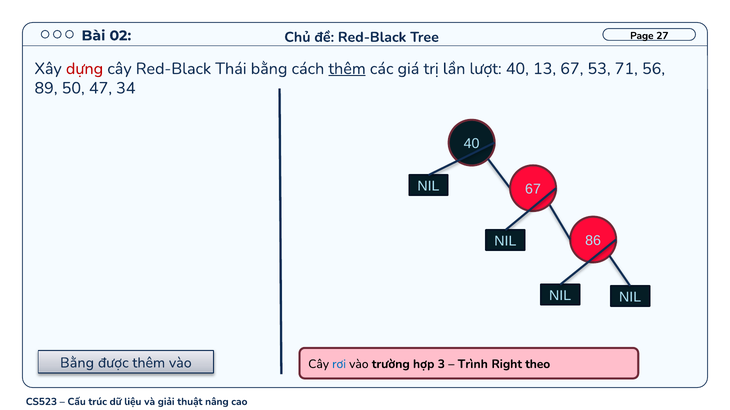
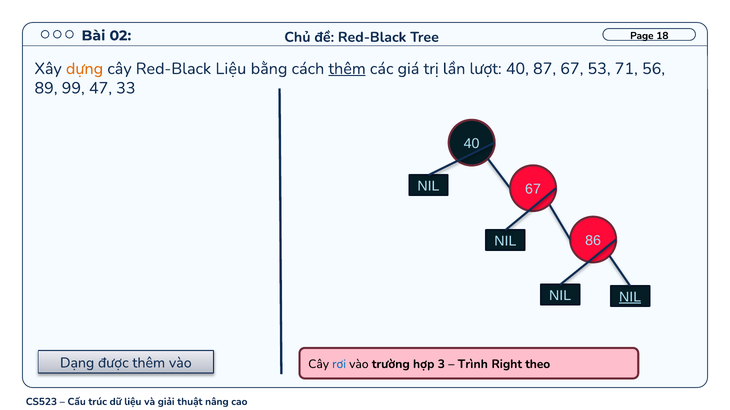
27: 27 -> 18
dựng colour: red -> orange
Red-Black Thái: Thái -> Liệu
13: 13 -> 87
50: 50 -> 99
34: 34 -> 33
NIL at (630, 297) underline: none -> present
Bằng at (77, 363): Bằng -> Dạng
